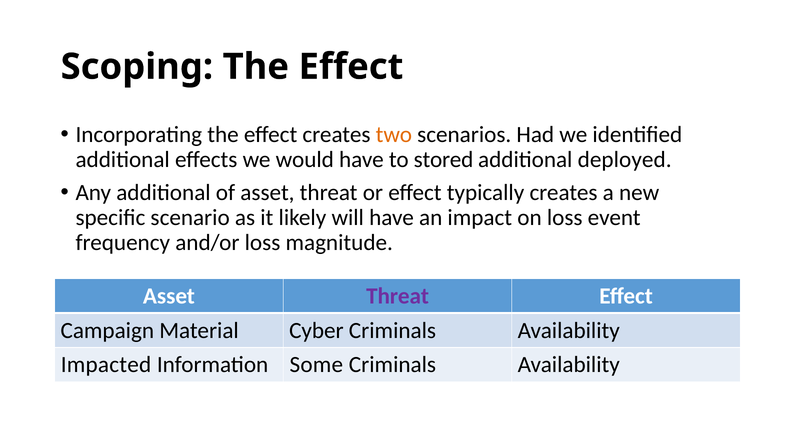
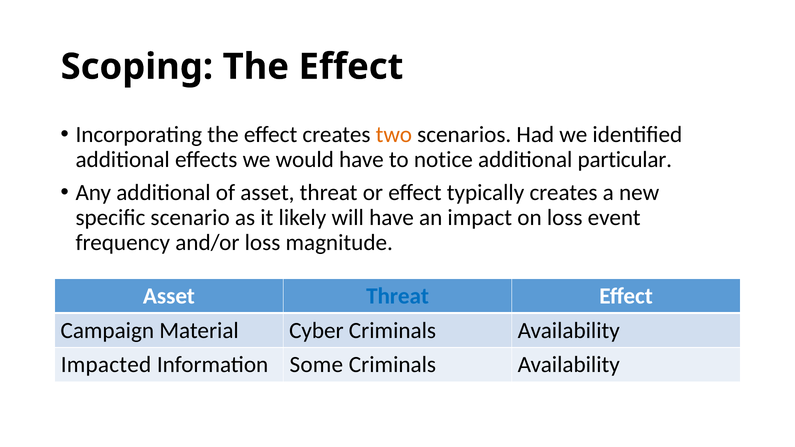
stored: stored -> notice
deployed: deployed -> particular
Threat at (398, 296) colour: purple -> blue
